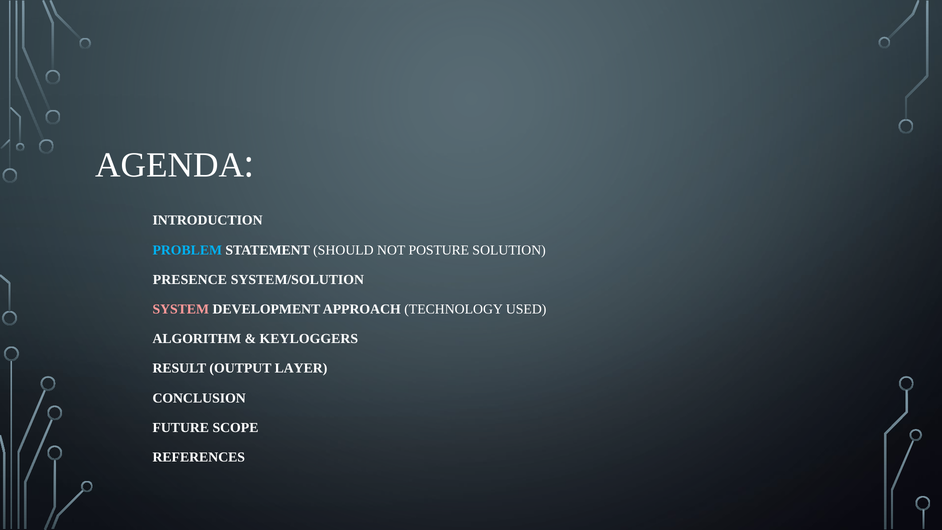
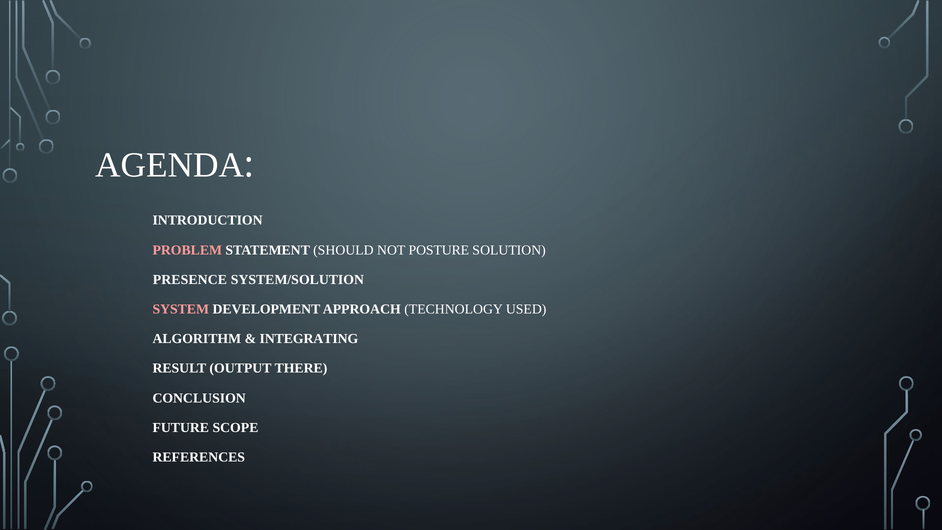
PROBLEM colour: light blue -> pink
KEYLOGGERS: KEYLOGGERS -> INTEGRATING
LAYER: LAYER -> THERE
